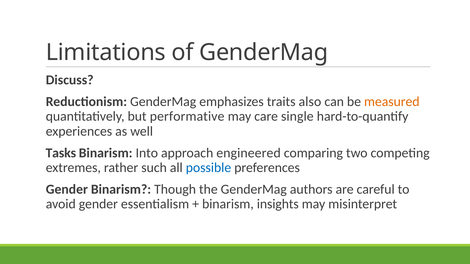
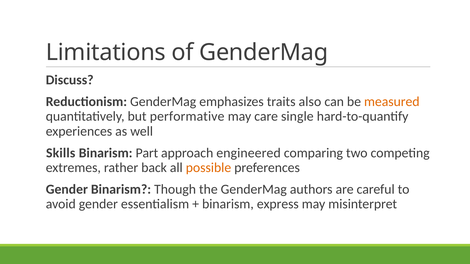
Tasks: Tasks -> Skills
Into: Into -> Part
such: such -> back
possible colour: blue -> orange
insights: insights -> express
